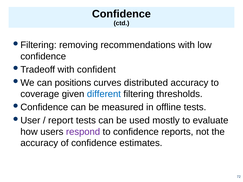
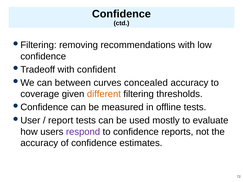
positions: positions -> between
distributed: distributed -> concealed
different colour: blue -> orange
